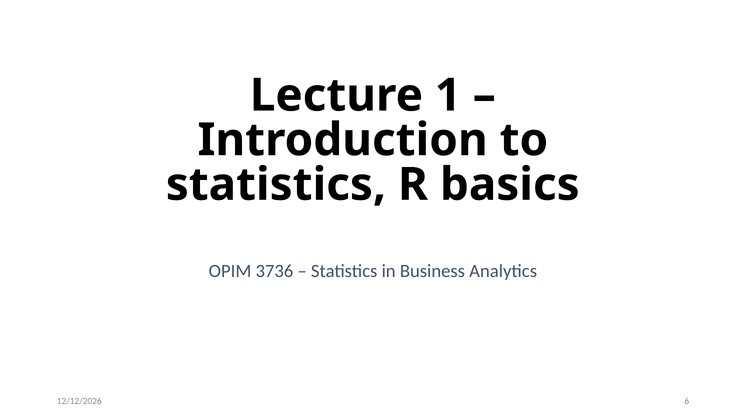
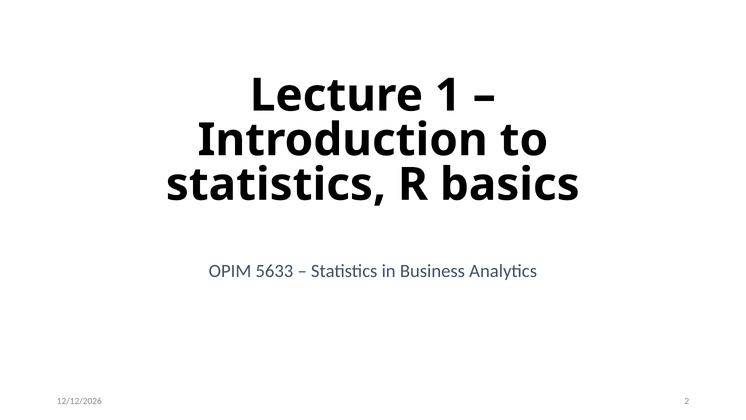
3736: 3736 -> 5633
6: 6 -> 2
